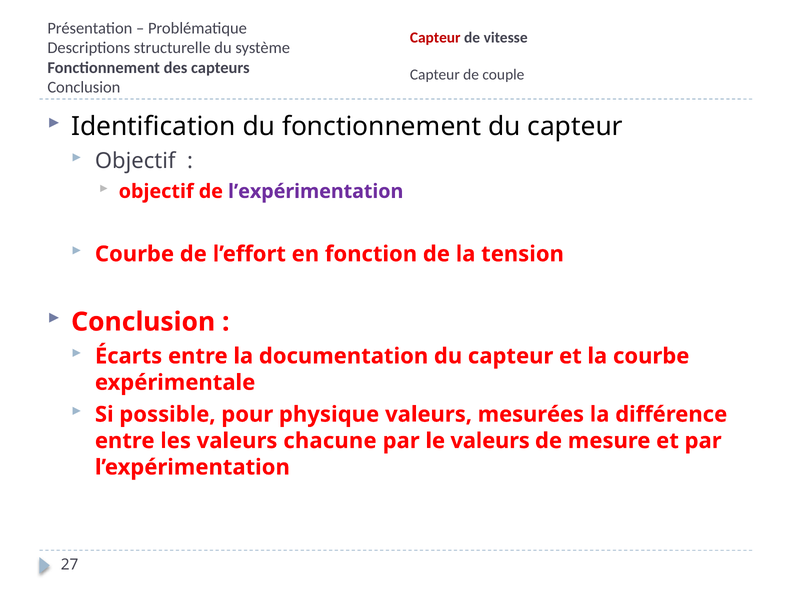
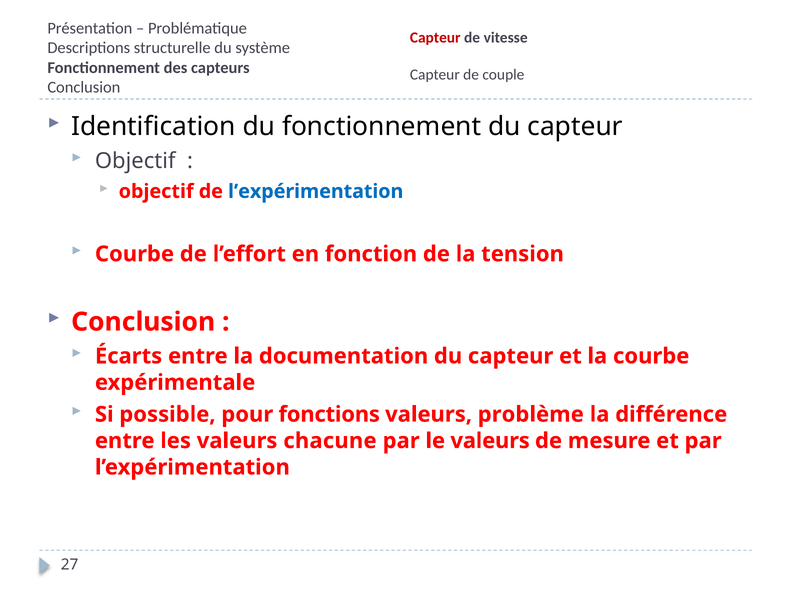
l’expérimentation at (316, 191) colour: purple -> blue
physique: physique -> fonctions
mesurées: mesurées -> problème
